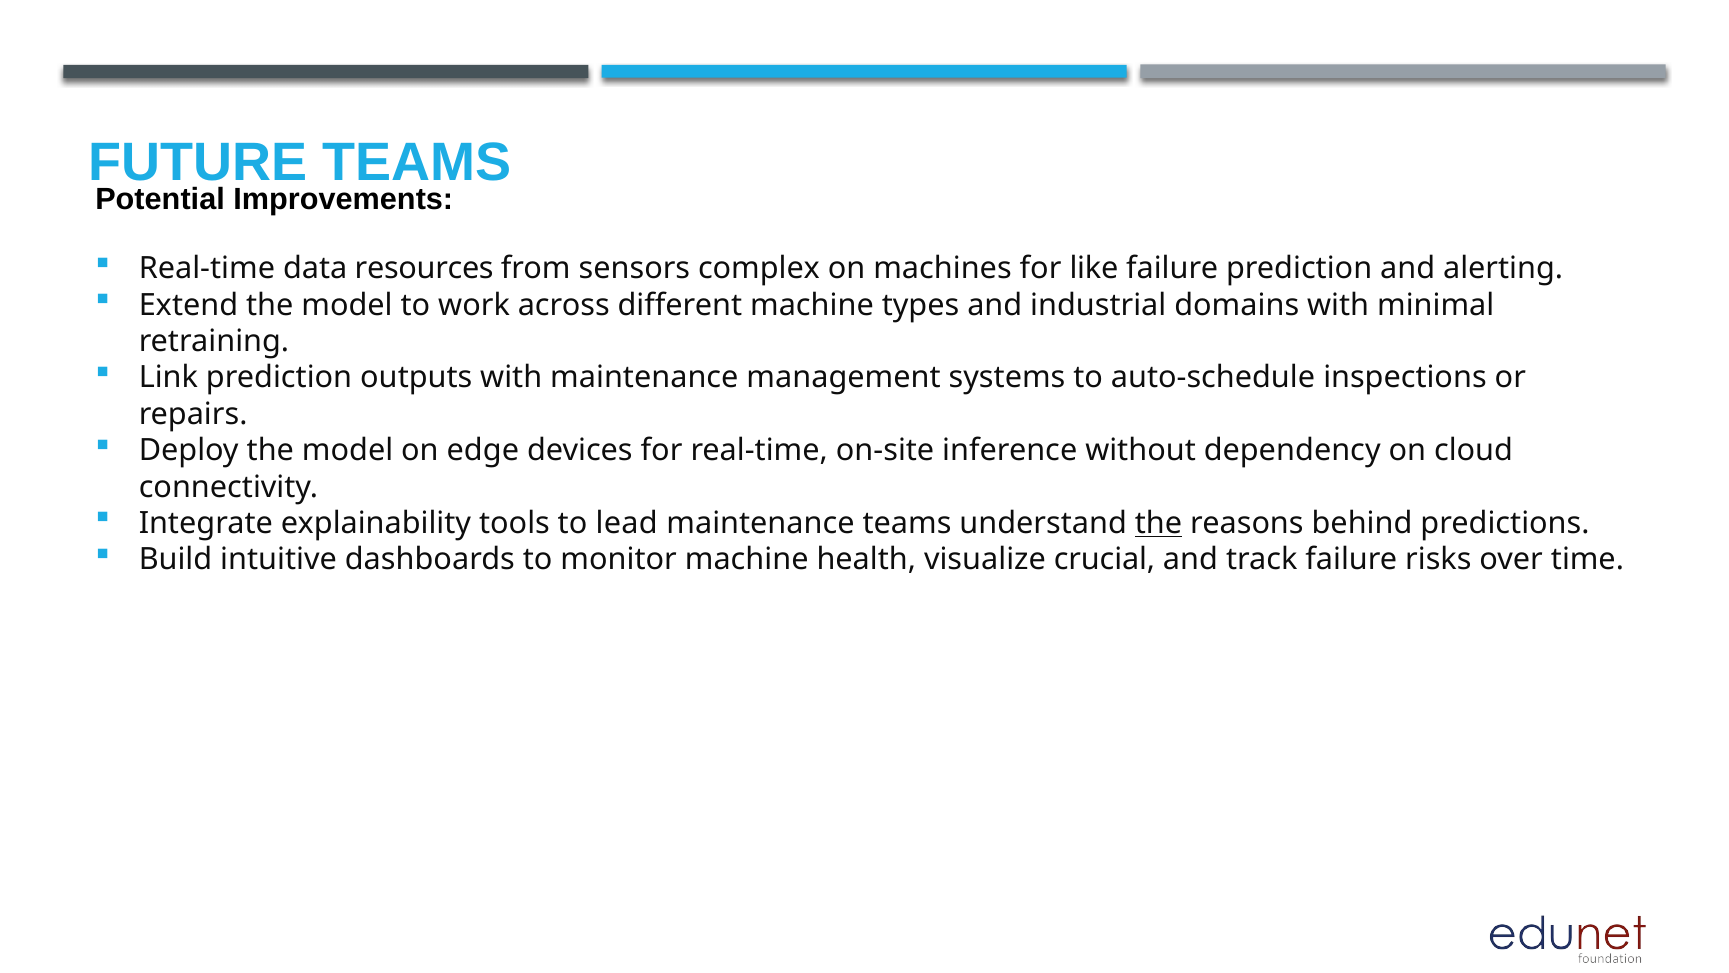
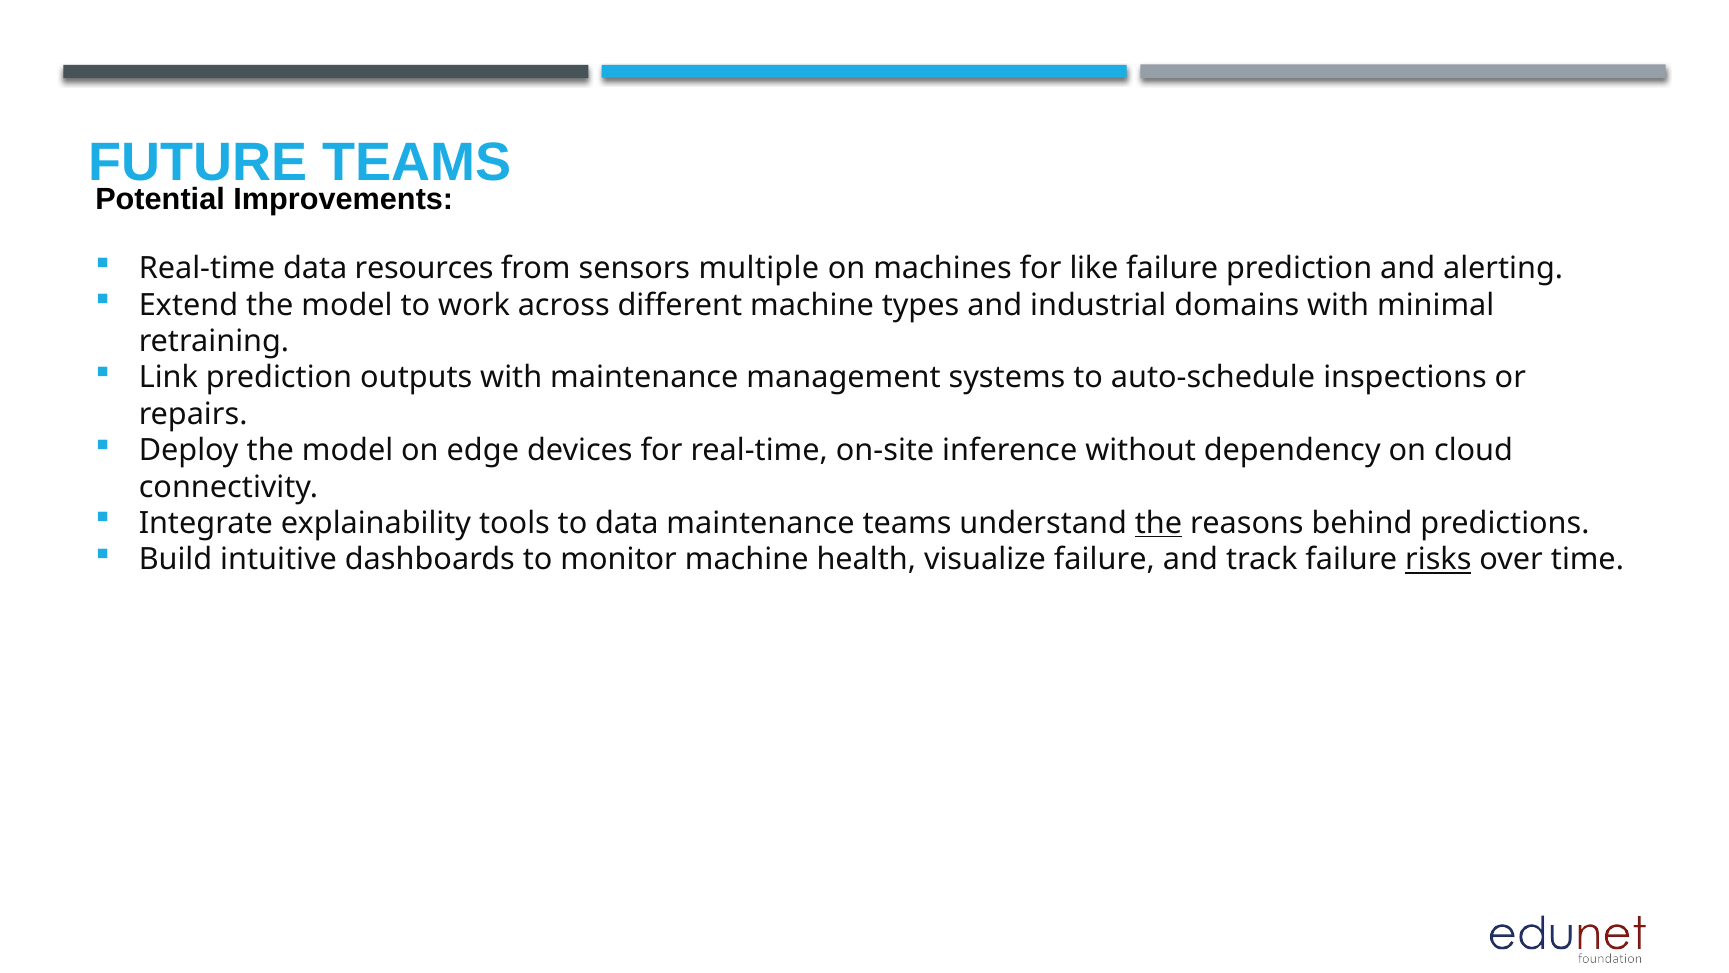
complex: complex -> multiple
to lead: lead -> data
visualize crucial: crucial -> failure
risks underline: none -> present
